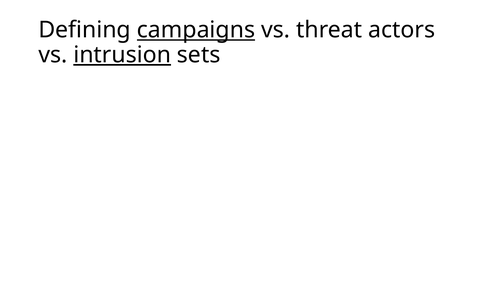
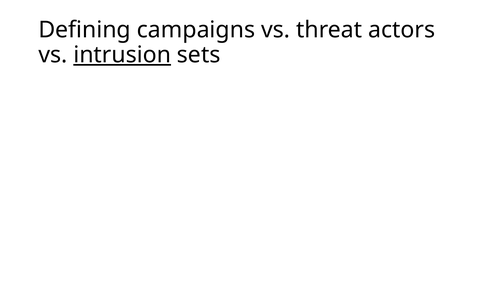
campaigns underline: present -> none
